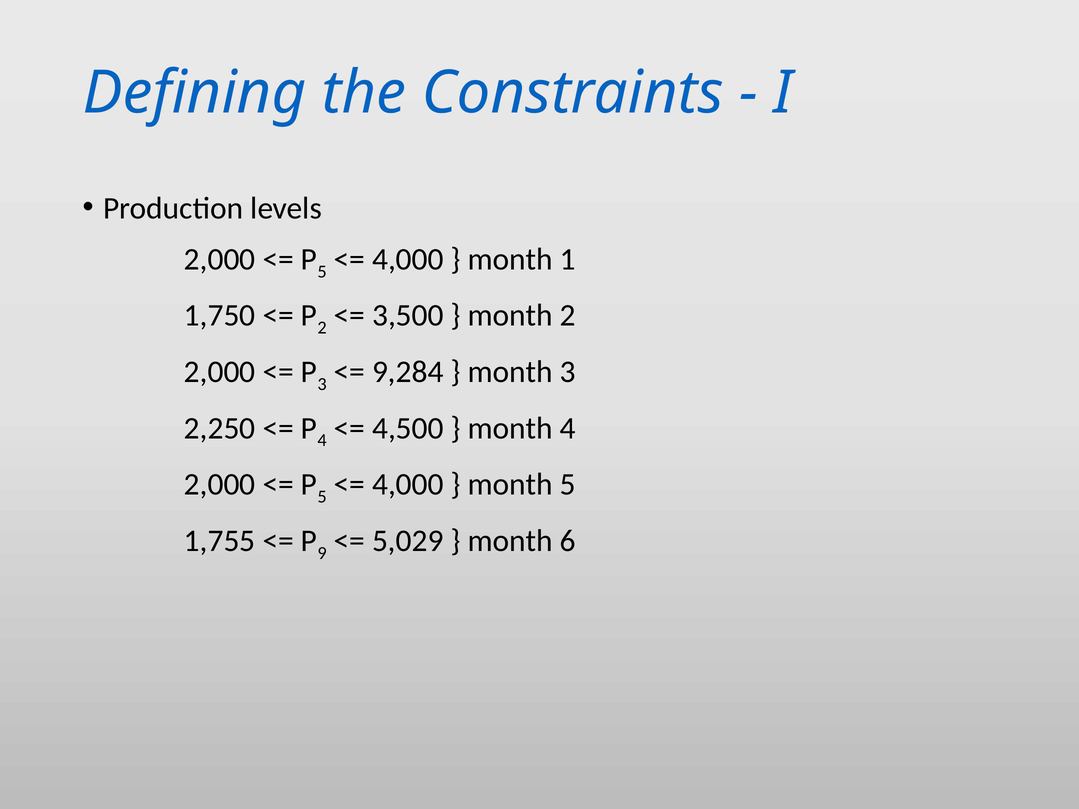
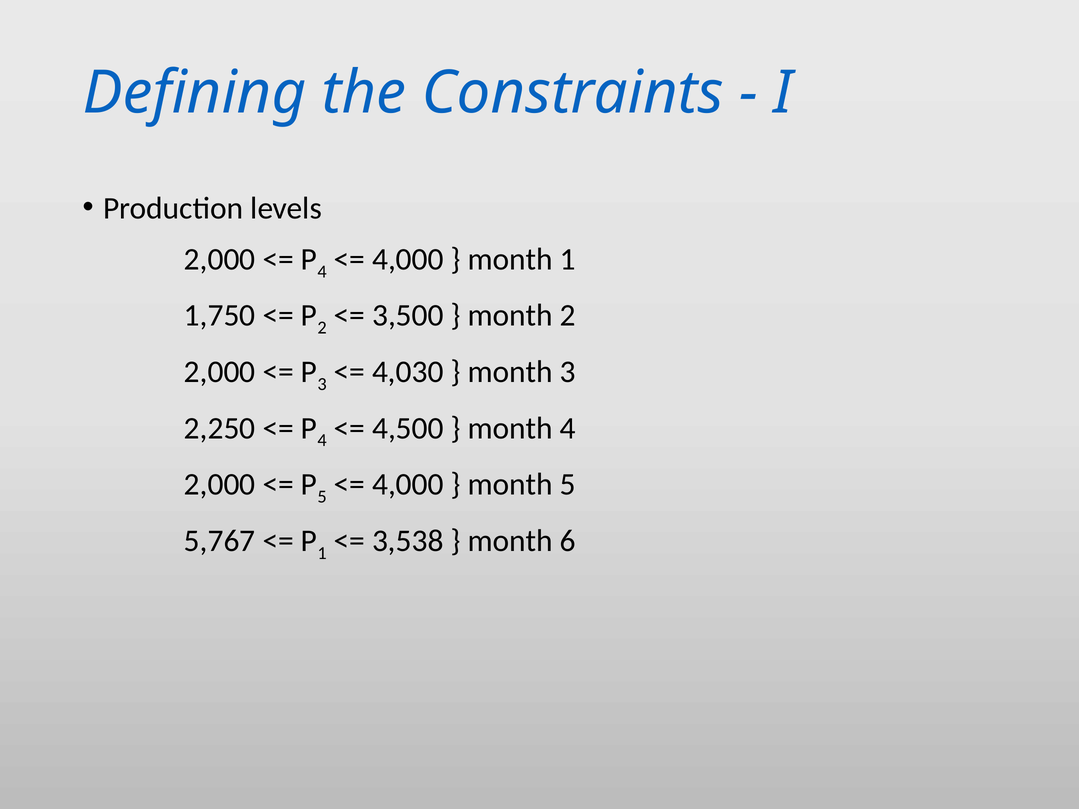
5 at (322, 272): 5 -> 4
9,284: 9,284 -> 4,030
1,755: 1,755 -> 5,767
9 at (322, 553): 9 -> 1
5,029: 5,029 -> 3,538
